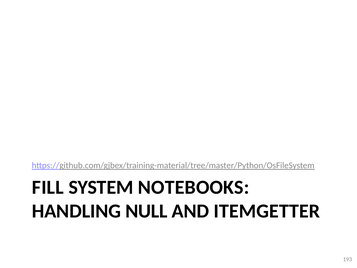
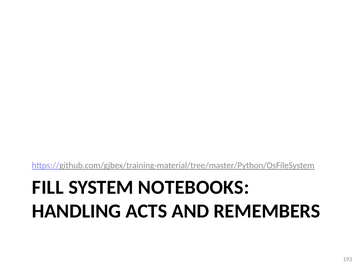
NULL: NULL -> ACTS
ITEMGETTER: ITEMGETTER -> REMEMBERS
